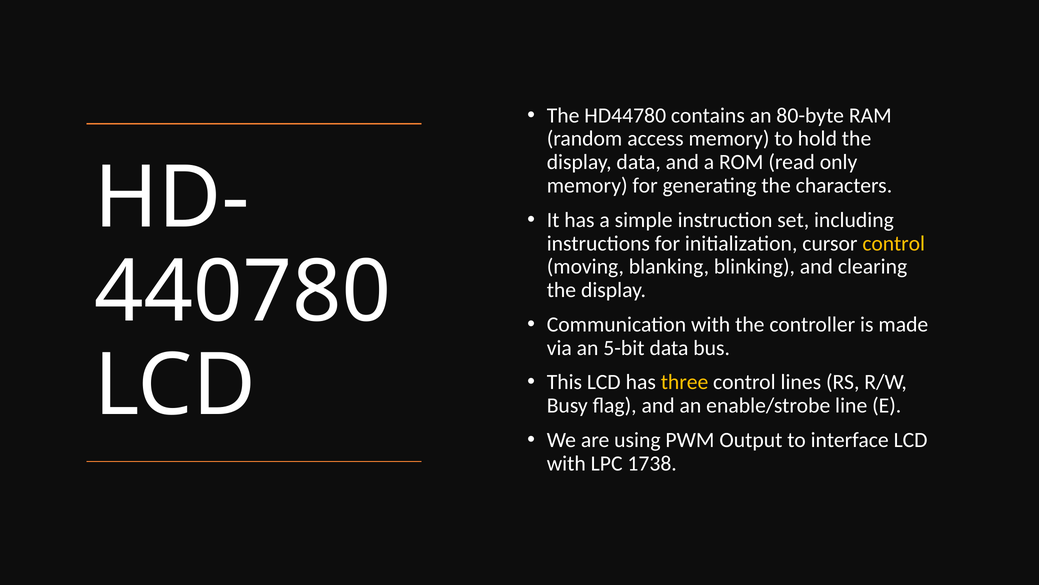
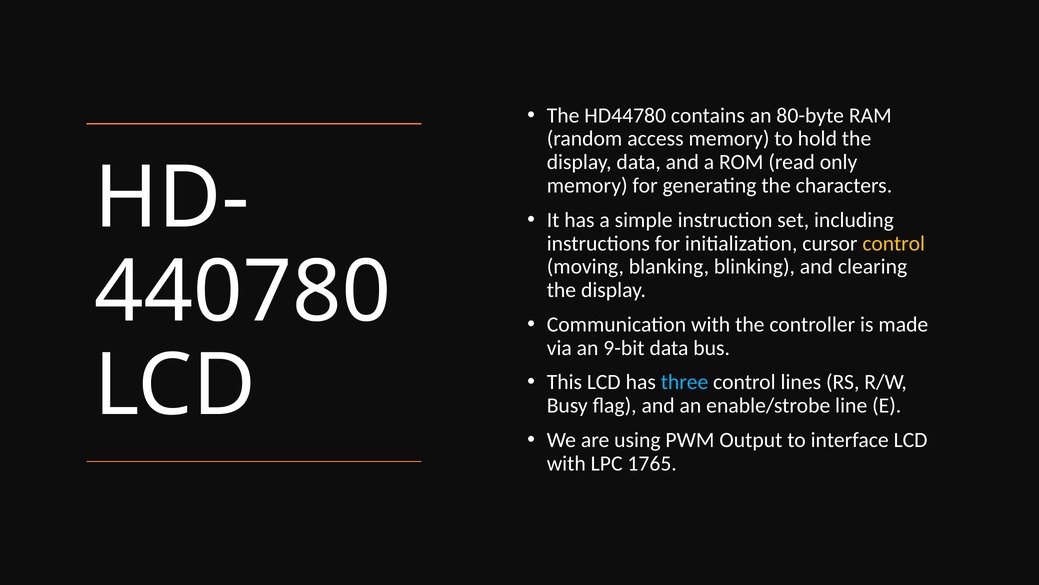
5-bit: 5-bit -> 9-bit
three colour: yellow -> light blue
1738: 1738 -> 1765
